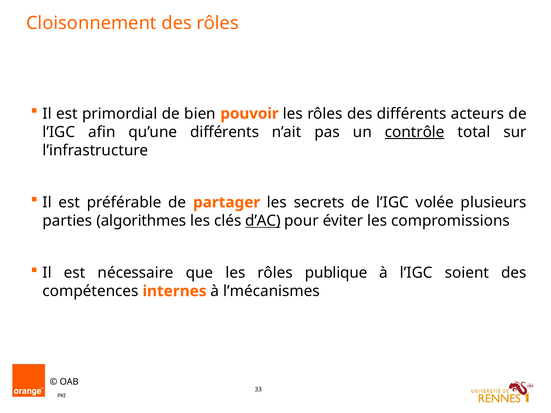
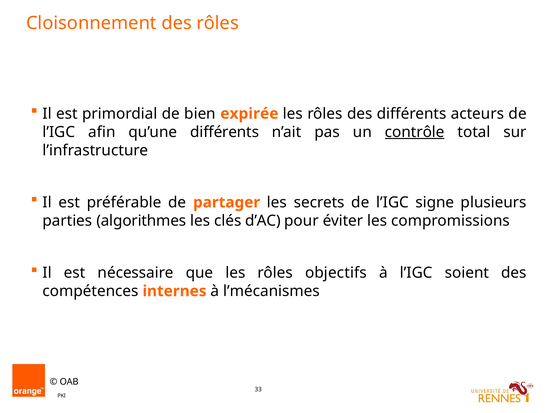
pouvoir: pouvoir -> expirée
volée: volée -> signe
d’AC underline: present -> none
publique: publique -> objectifs
